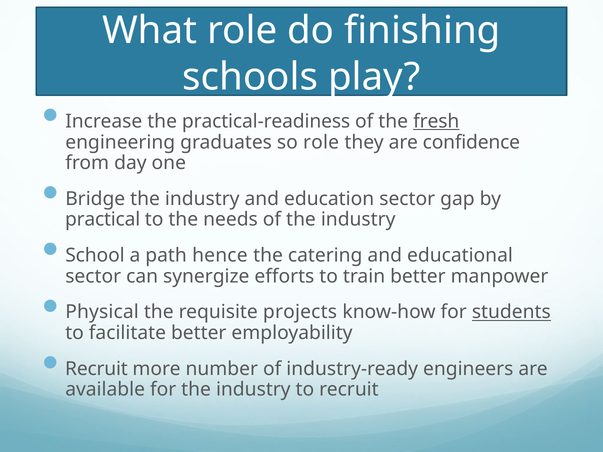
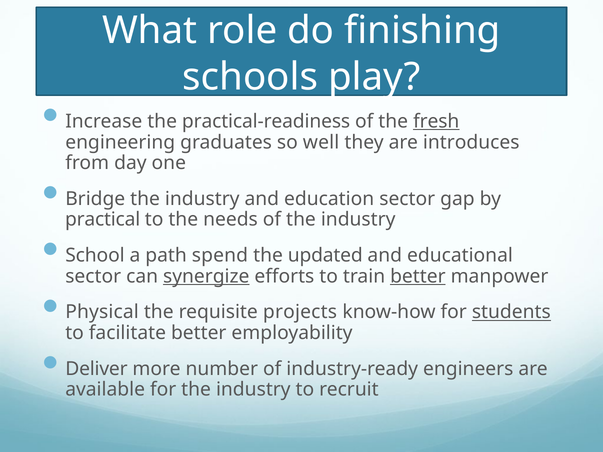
so role: role -> well
confidence: confidence -> introduces
hence: hence -> spend
catering: catering -> updated
synergize underline: none -> present
better at (418, 276) underline: none -> present
Recruit at (96, 369): Recruit -> Deliver
